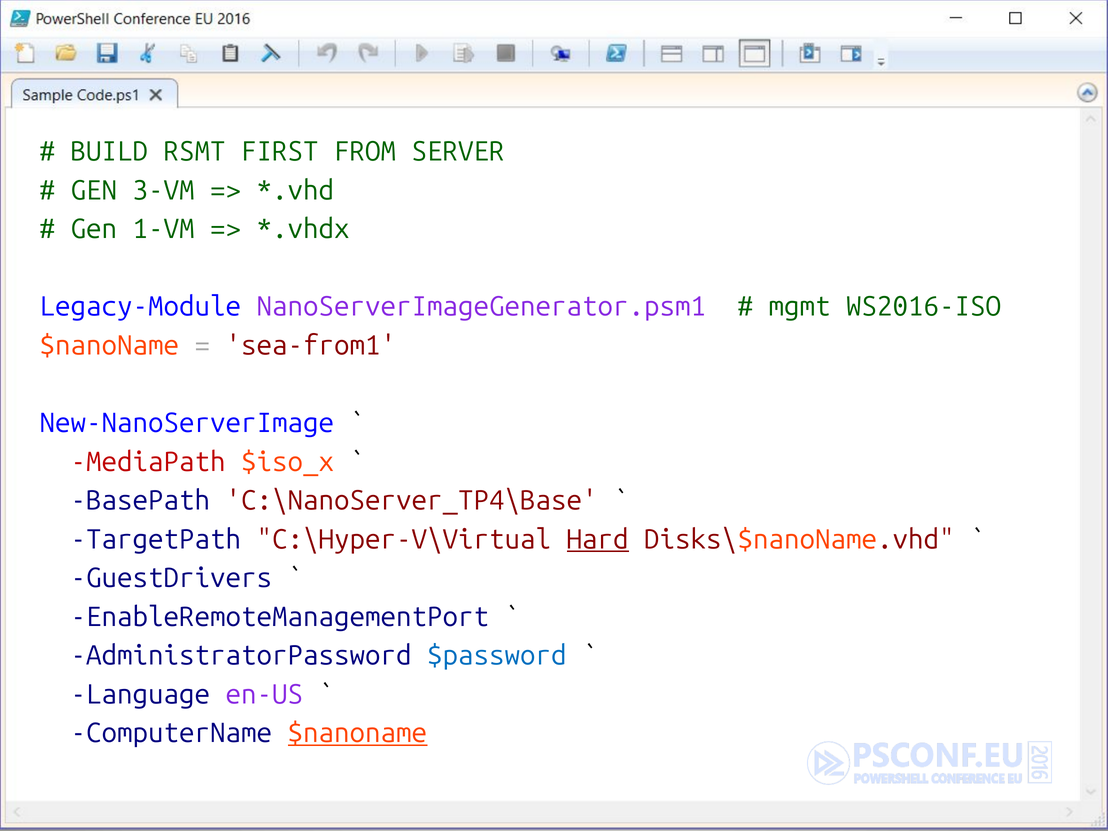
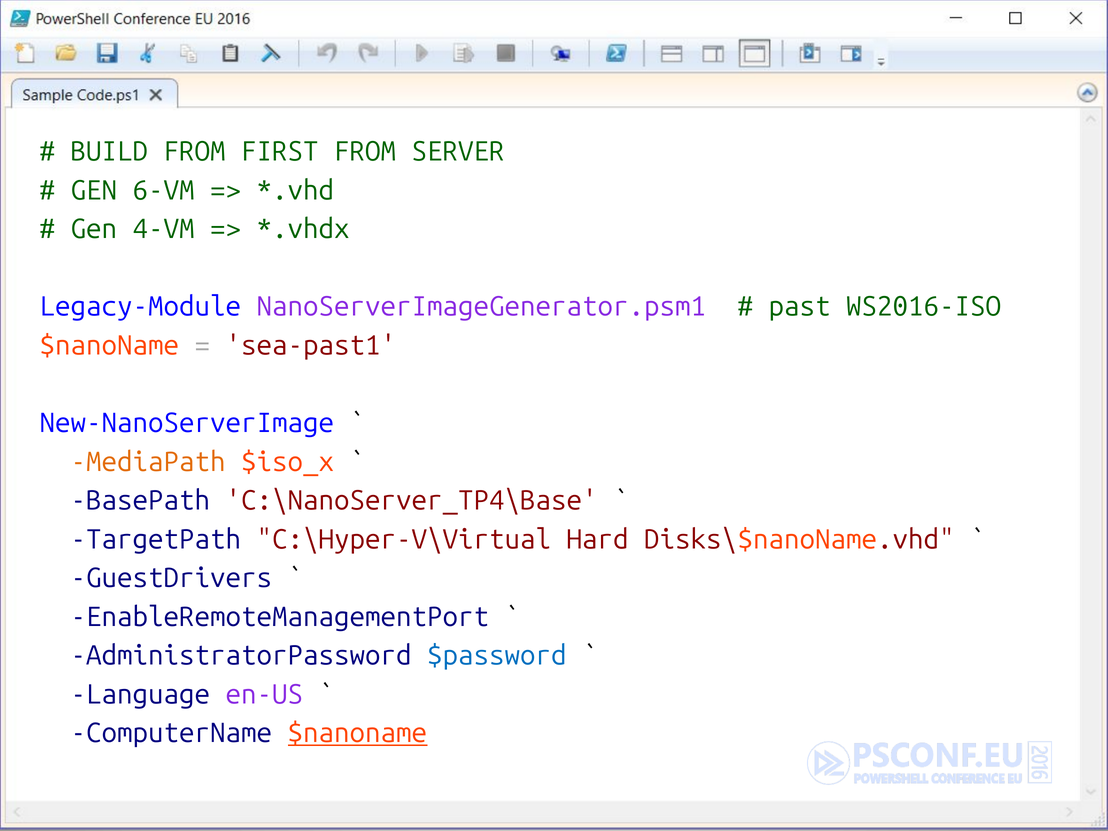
BUILD RSMT: RSMT -> FROM
3-VM: 3-VM -> 6-VM
1-VM: 1-VM -> 4-VM
mgmt: mgmt -> past
sea-from1: sea-from1 -> sea-past1
MediaPath colour: red -> orange
Hard underline: present -> none
